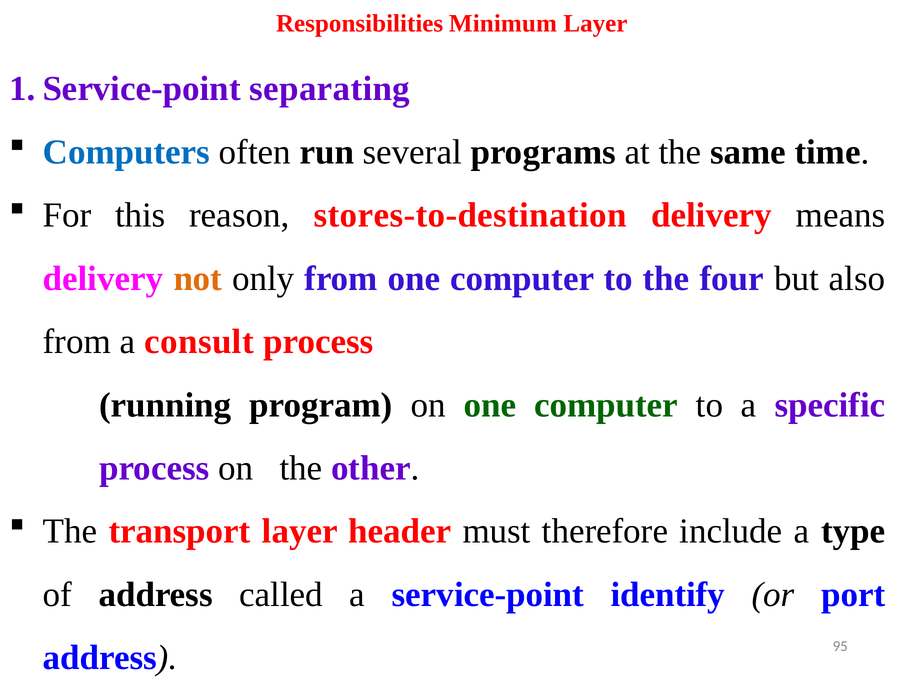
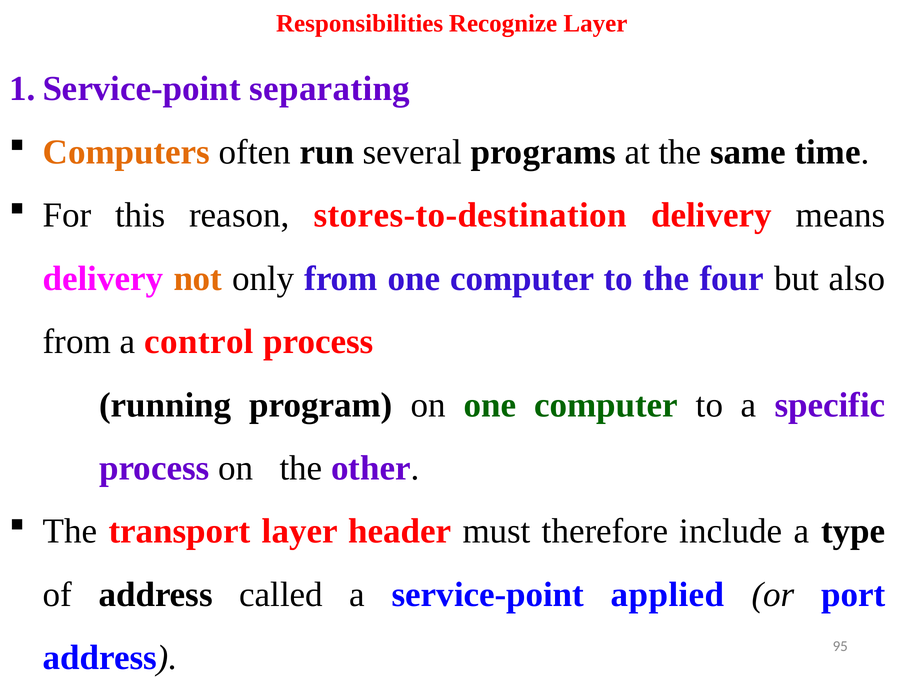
Minimum: Minimum -> Recognize
Computers colour: blue -> orange
consult: consult -> control
identify: identify -> applied
